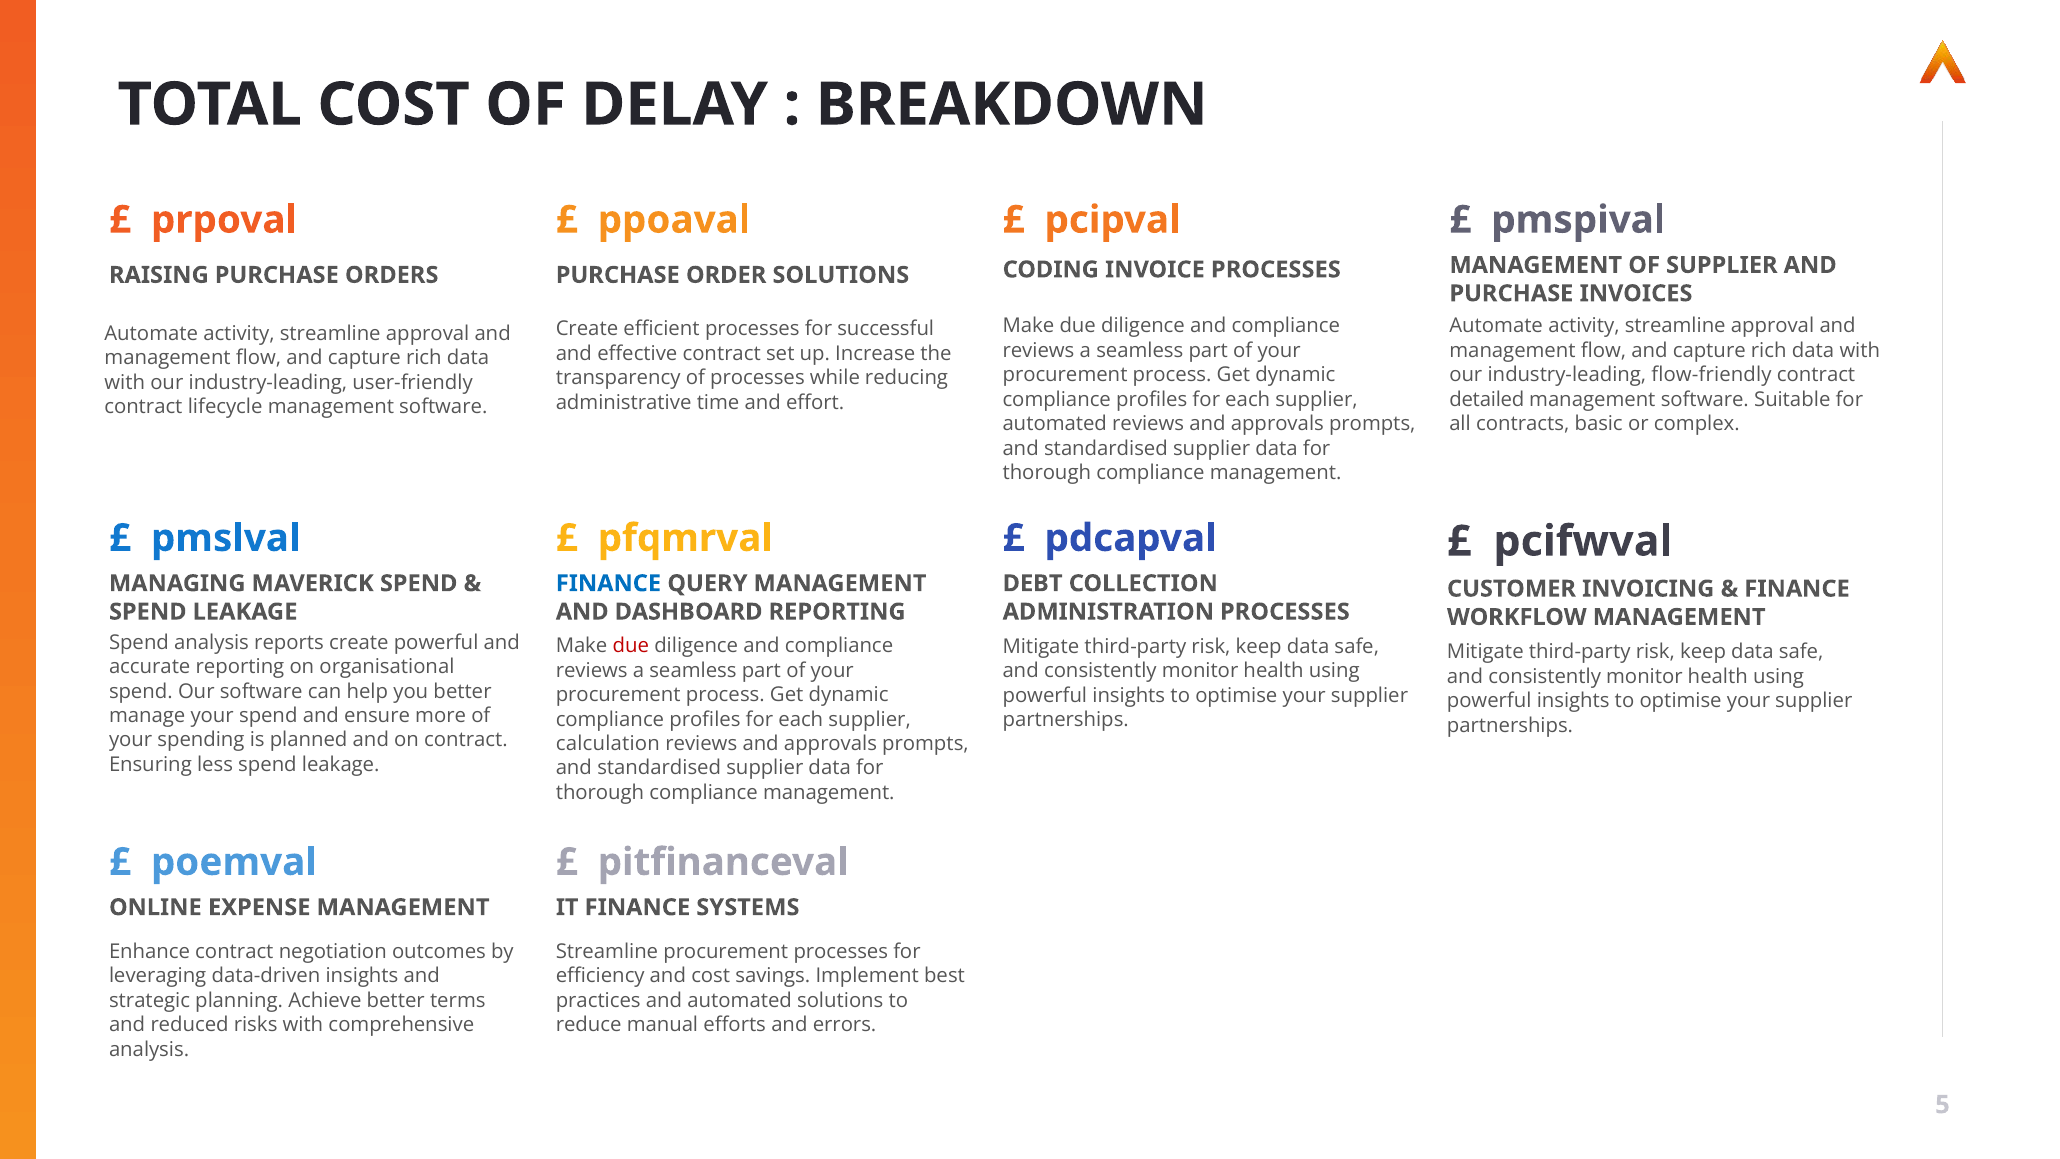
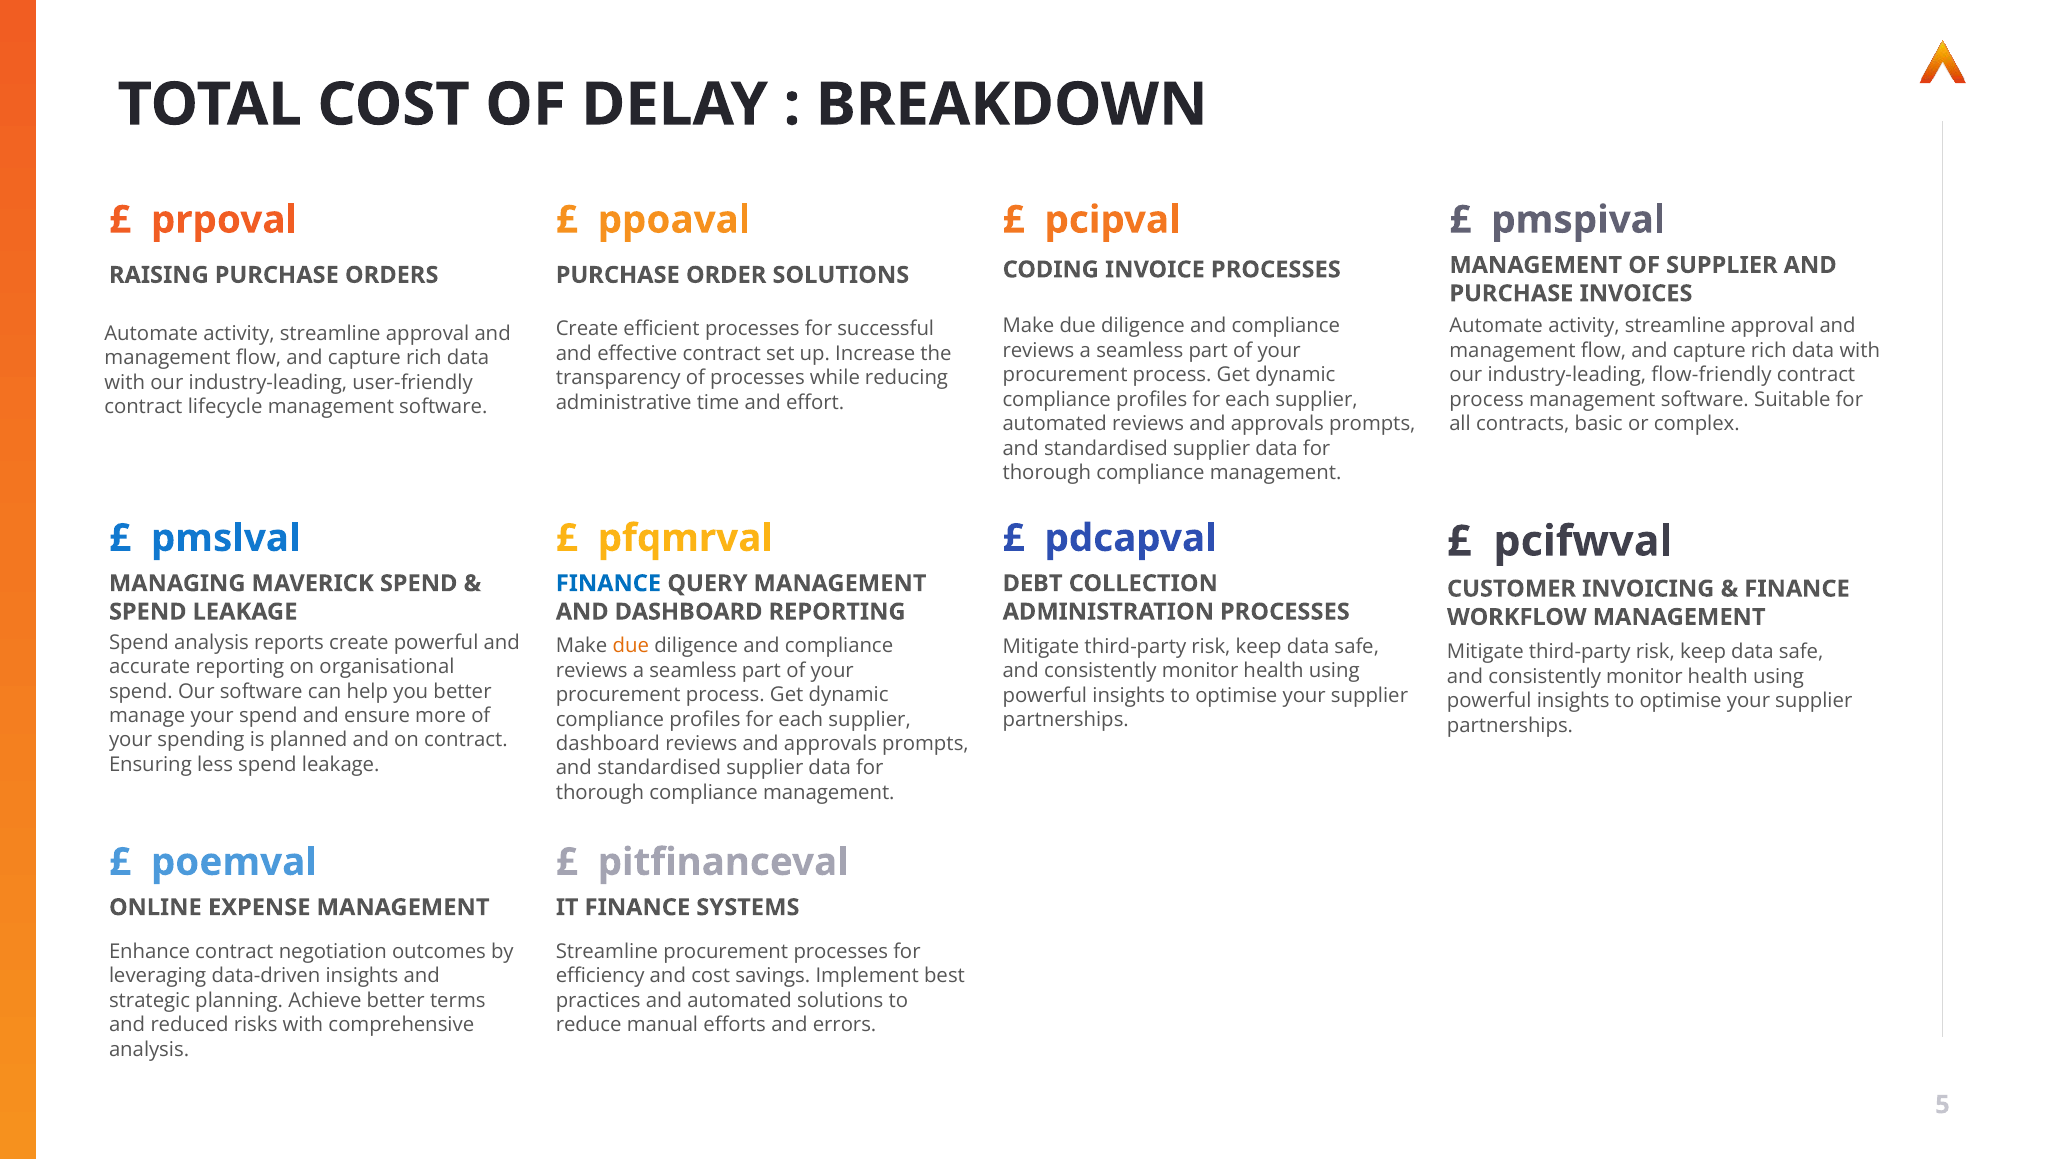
detailed at (1487, 399): detailed -> process
due at (631, 646) colour: red -> orange
calculation at (608, 744): calculation -> dashboard
